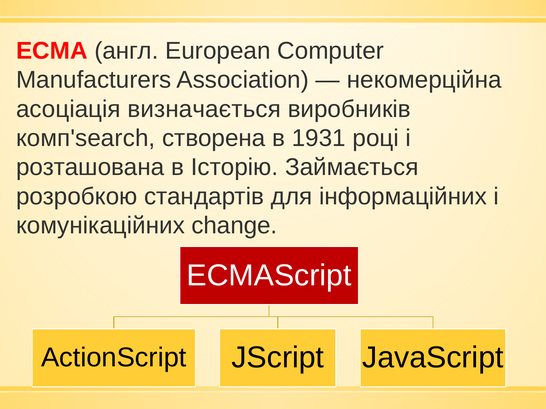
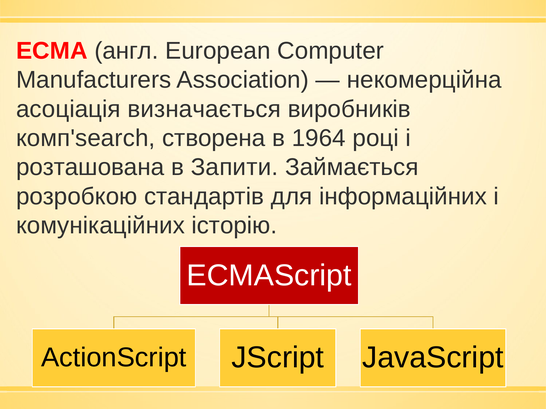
1931: 1931 -> 1964
Історію: Історію -> Запити
change: change -> історію
